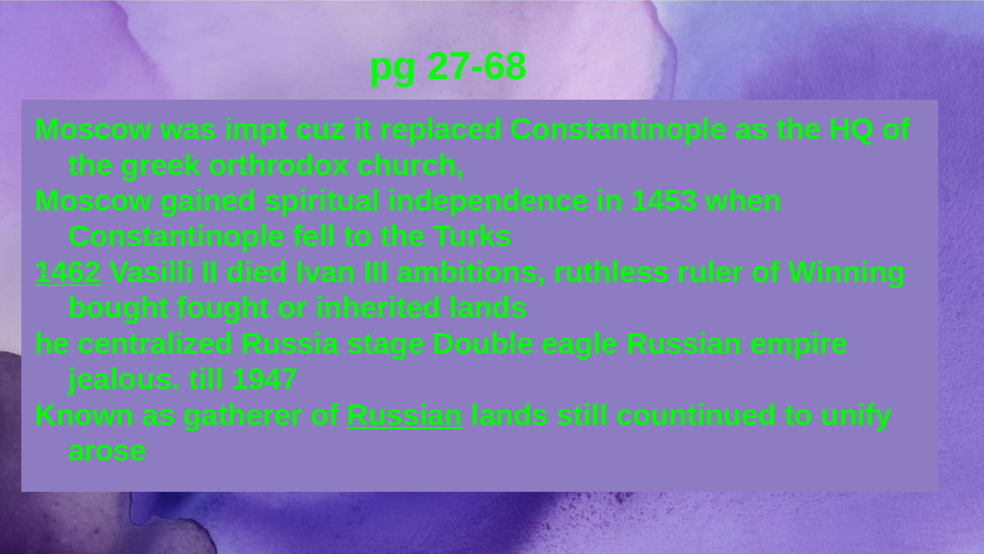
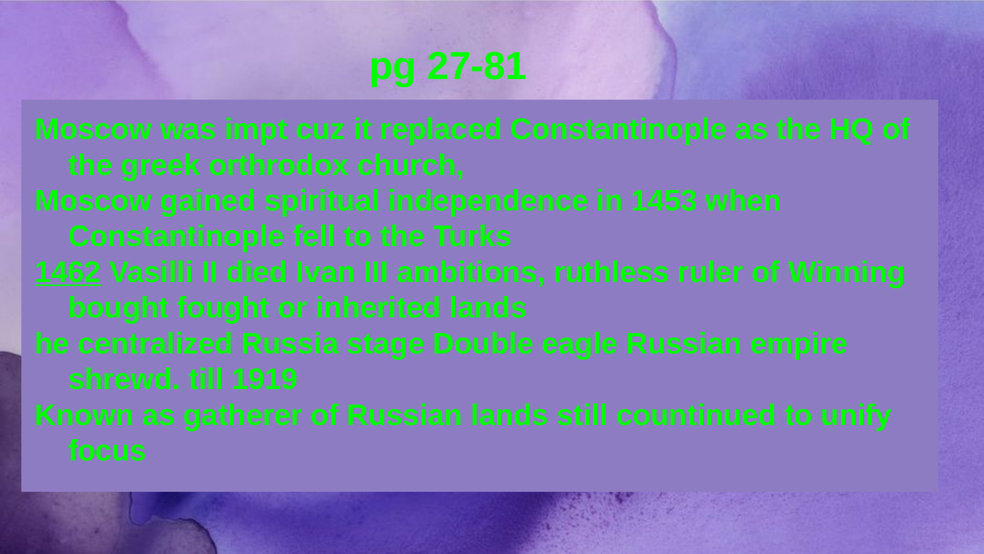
27-68: 27-68 -> 27-81
jealous: jealous -> shrewd
1947: 1947 -> 1919
Russian at (405, 415) underline: present -> none
arose: arose -> focus
